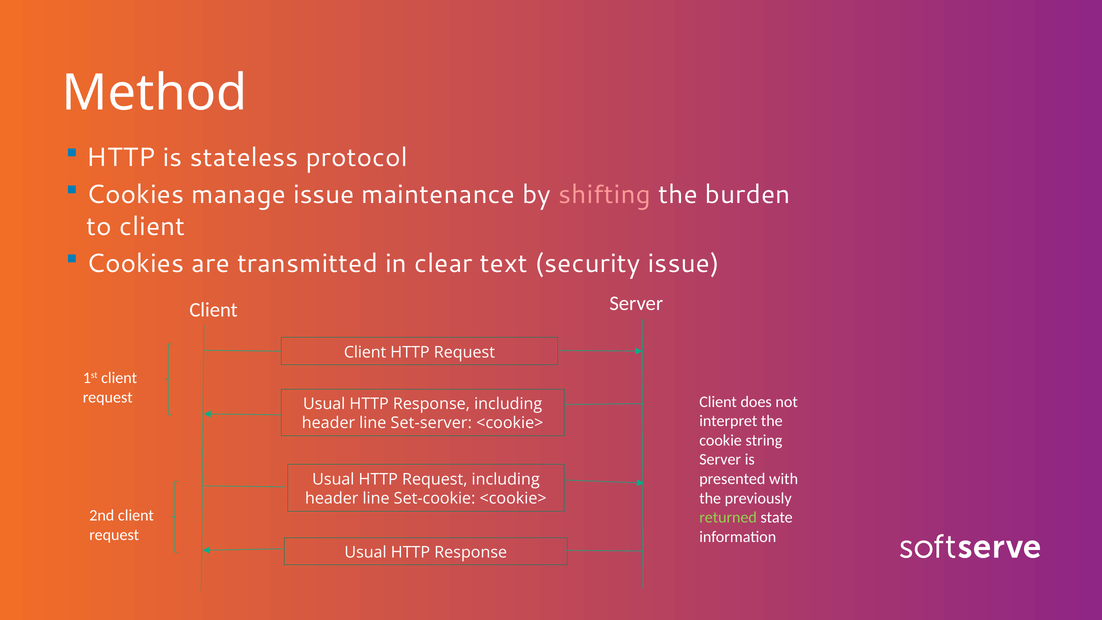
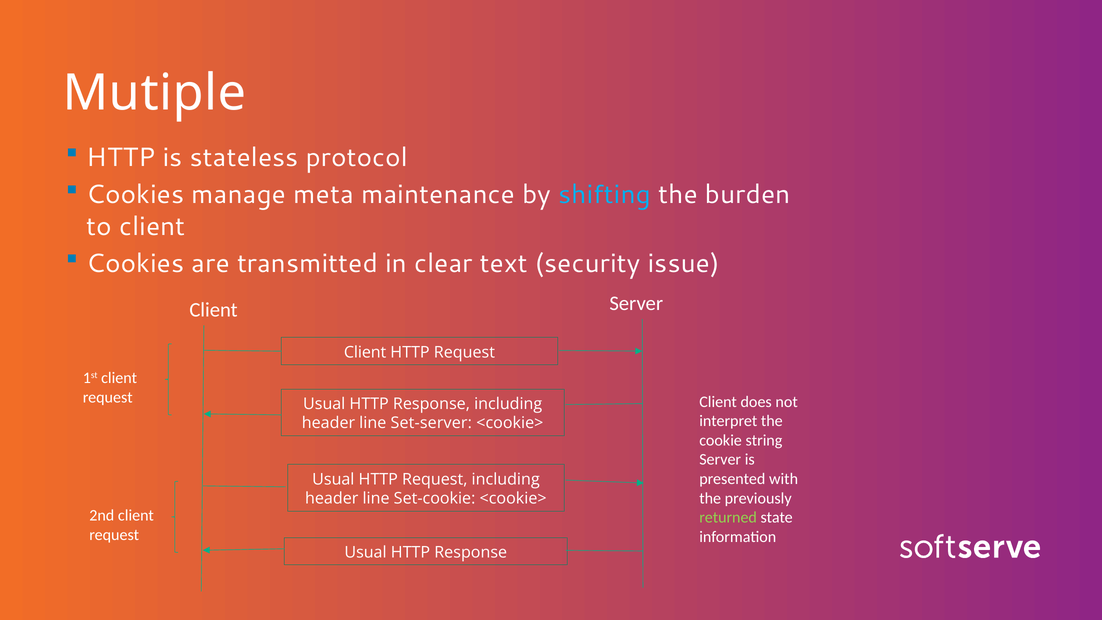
Method: Method -> Mutiple
manage issue: issue -> meta
shifting colour: pink -> light blue
